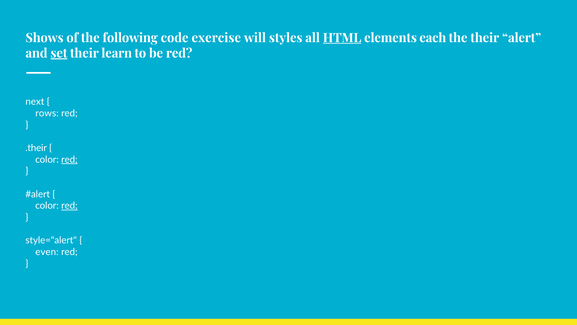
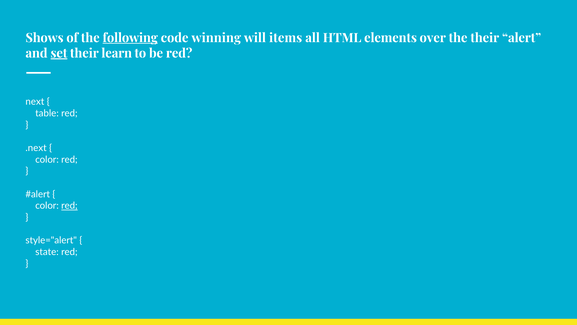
following underline: none -> present
exercise: exercise -> winning
styles: styles -> items
HTML underline: present -> none
each: each -> over
rows: rows -> table
.their: .their -> .next
red at (69, 159) underline: present -> none
even: even -> state
